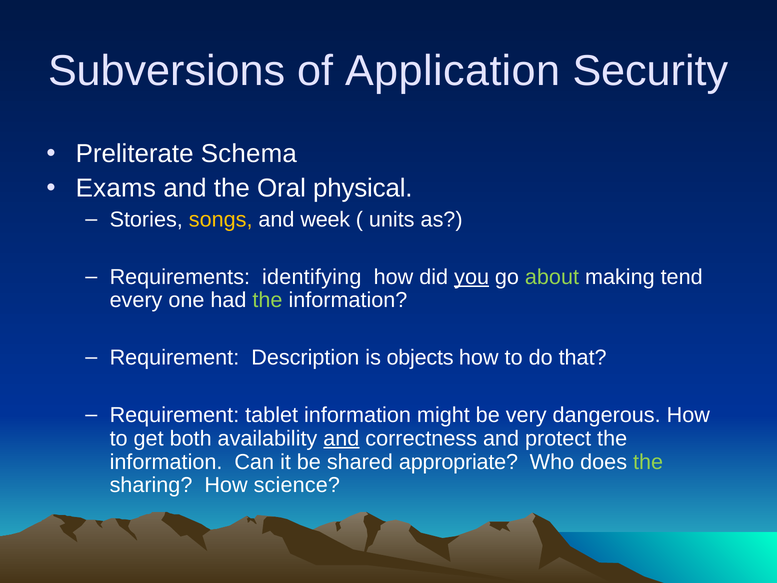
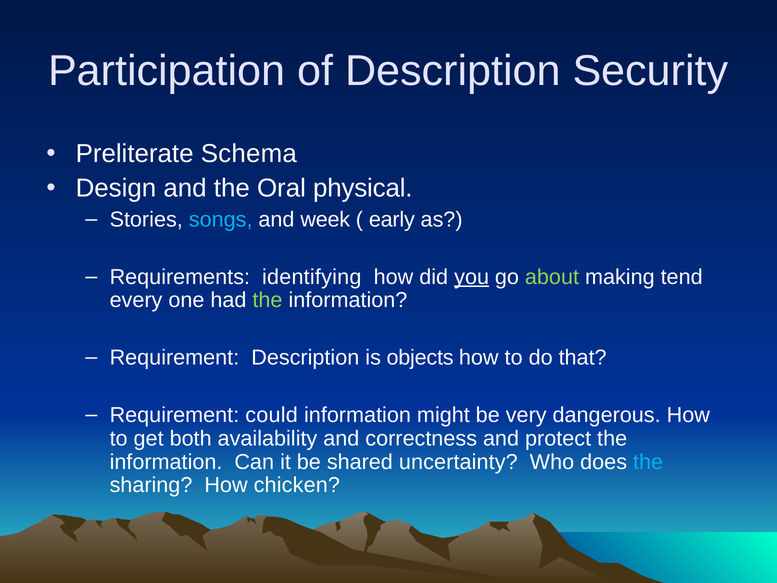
Subversions: Subversions -> Participation
of Application: Application -> Description
Exams: Exams -> Design
songs colour: yellow -> light blue
units: units -> early
tablet: tablet -> could
and at (341, 438) underline: present -> none
appropriate: appropriate -> uncertainty
the at (648, 462) colour: light green -> light blue
science: science -> chicken
